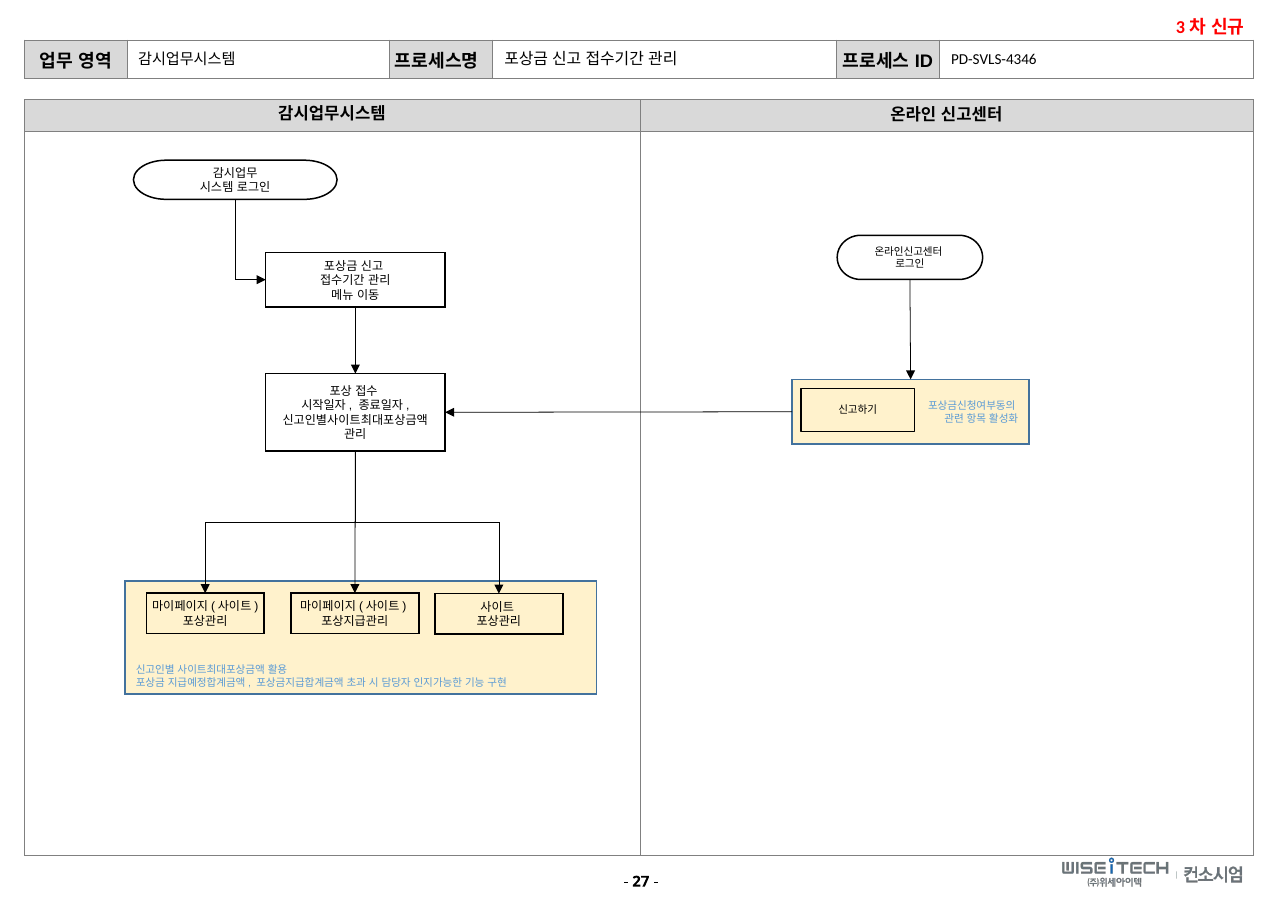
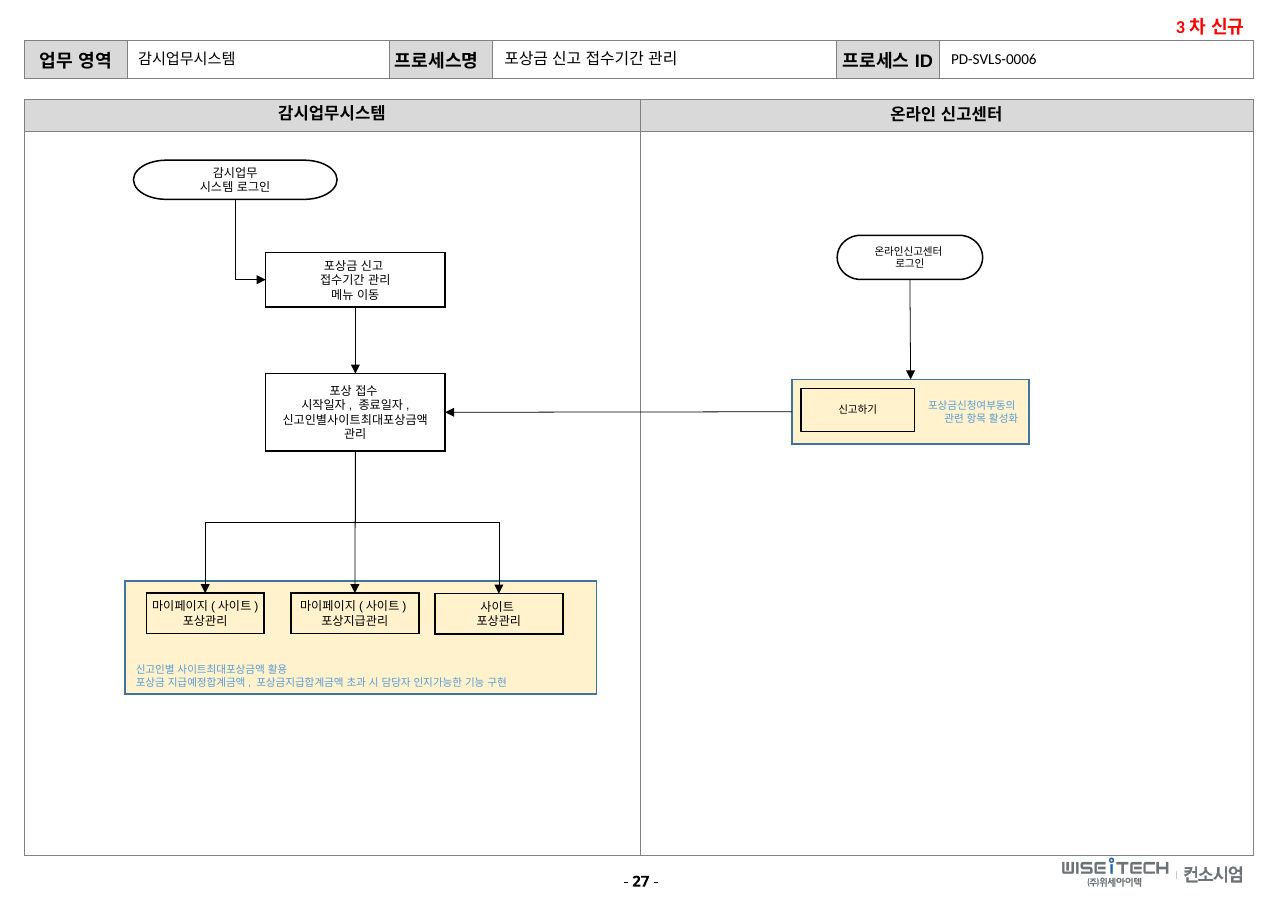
PD-SVLS-4346: PD-SVLS-4346 -> PD-SVLS-0006
